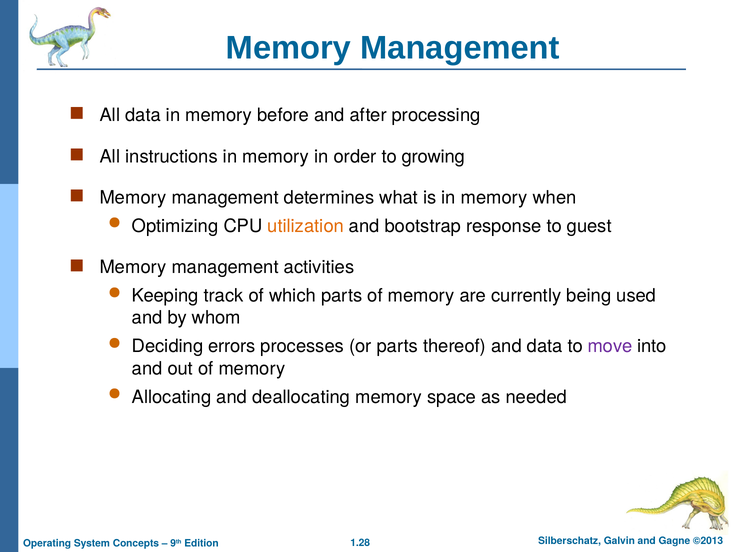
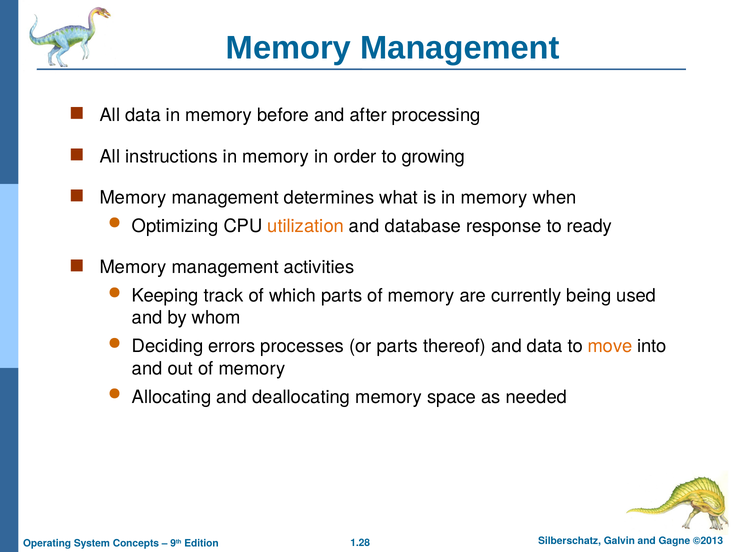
bootstrap: bootstrap -> database
guest: guest -> ready
move colour: purple -> orange
